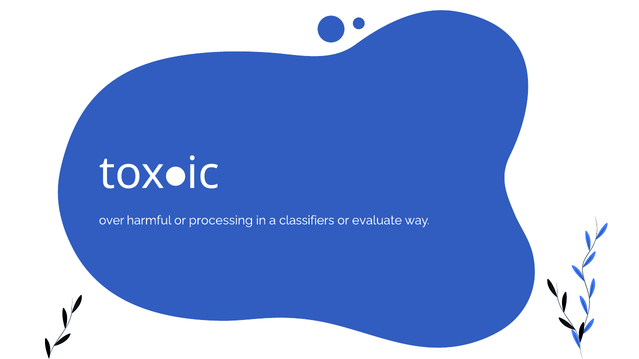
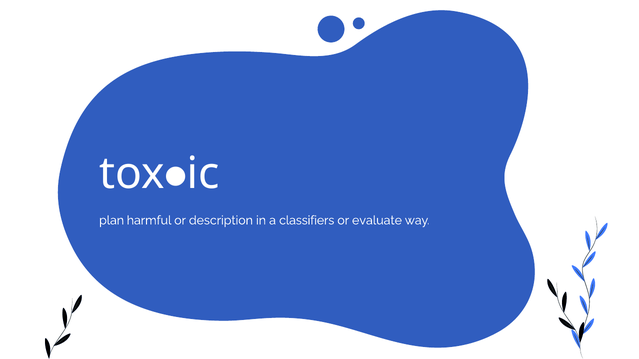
over: over -> plan
processing: processing -> description
